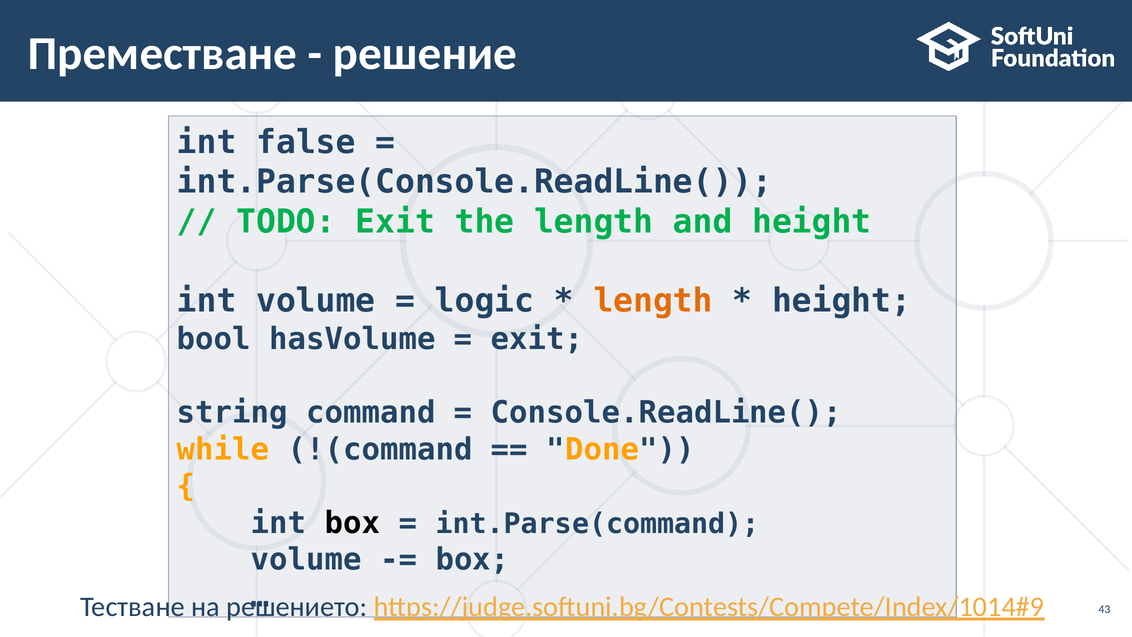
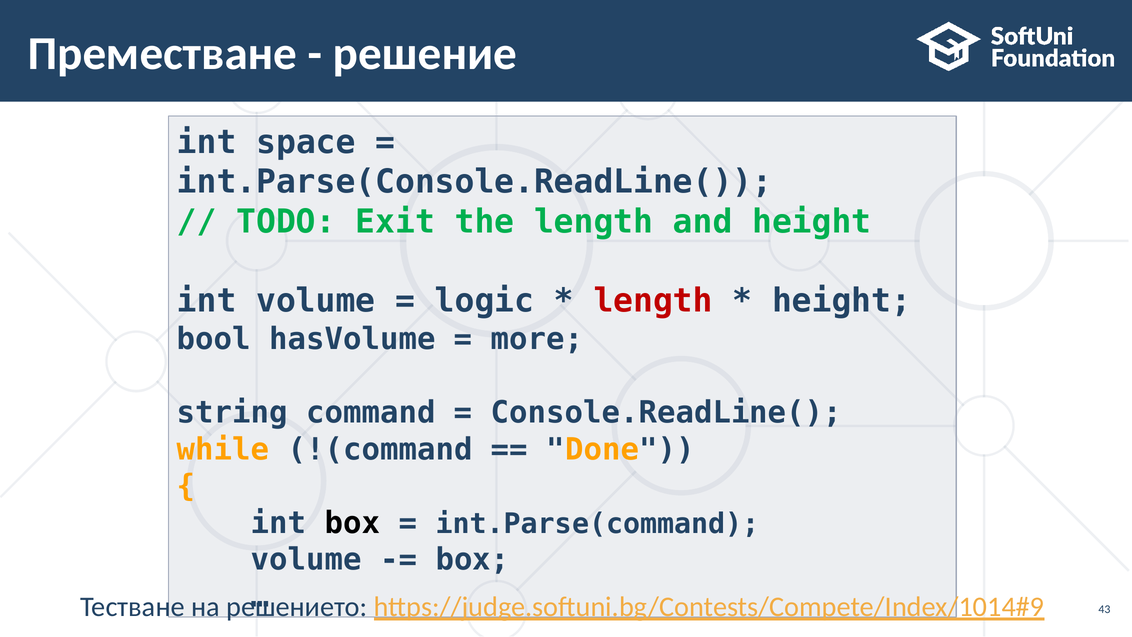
false: false -> space
length at (653, 301) colour: orange -> red
exit at (537, 339): exit -> more
